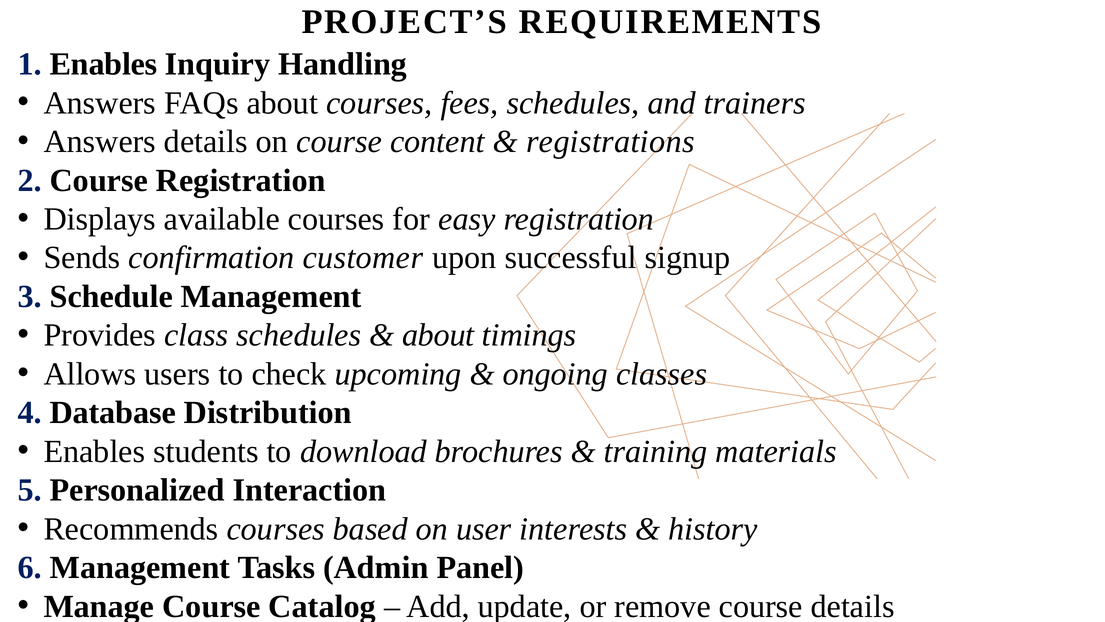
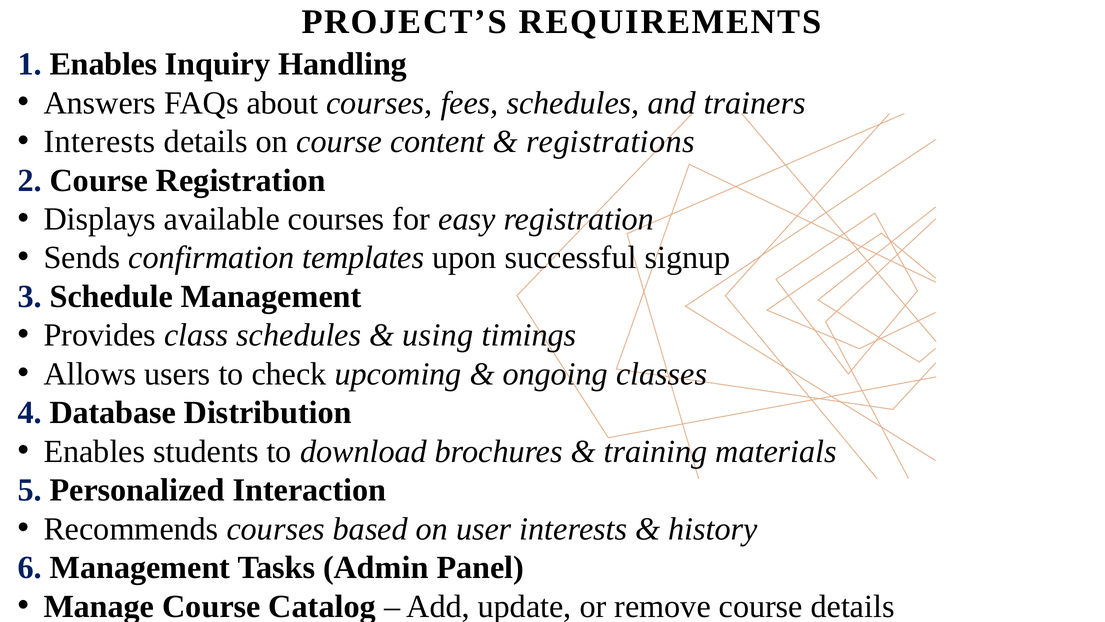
Answers at (100, 142): Answers -> Interests
customer: customer -> templates
about at (438, 335): about -> using
